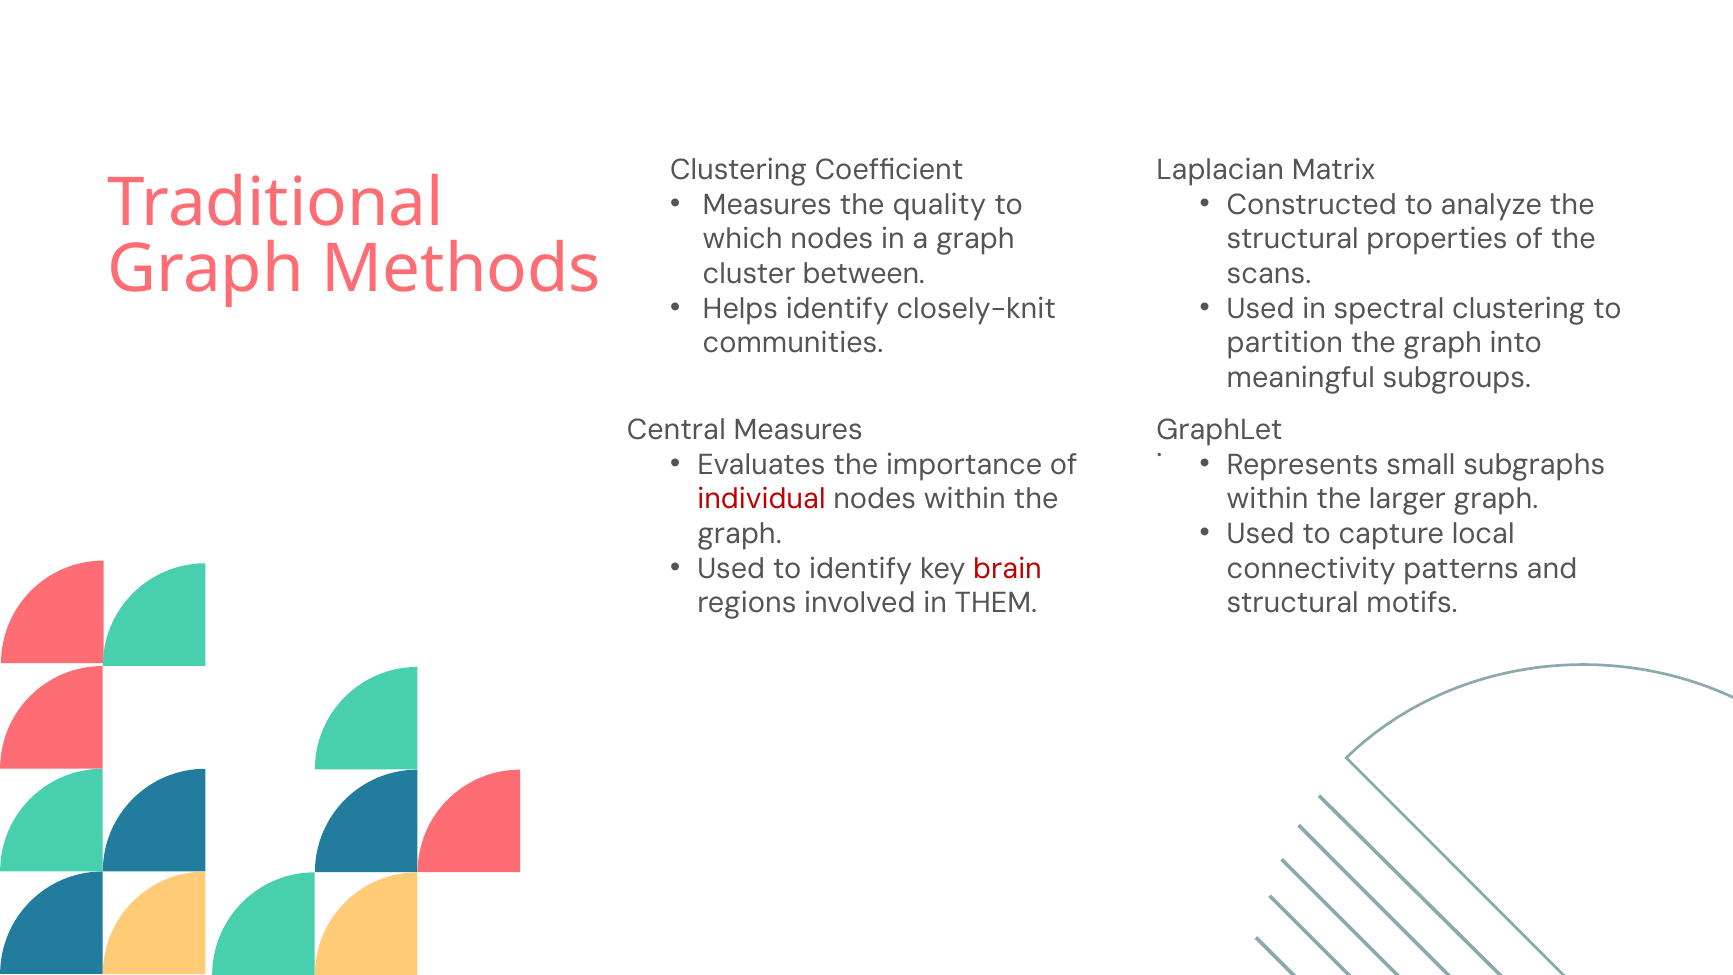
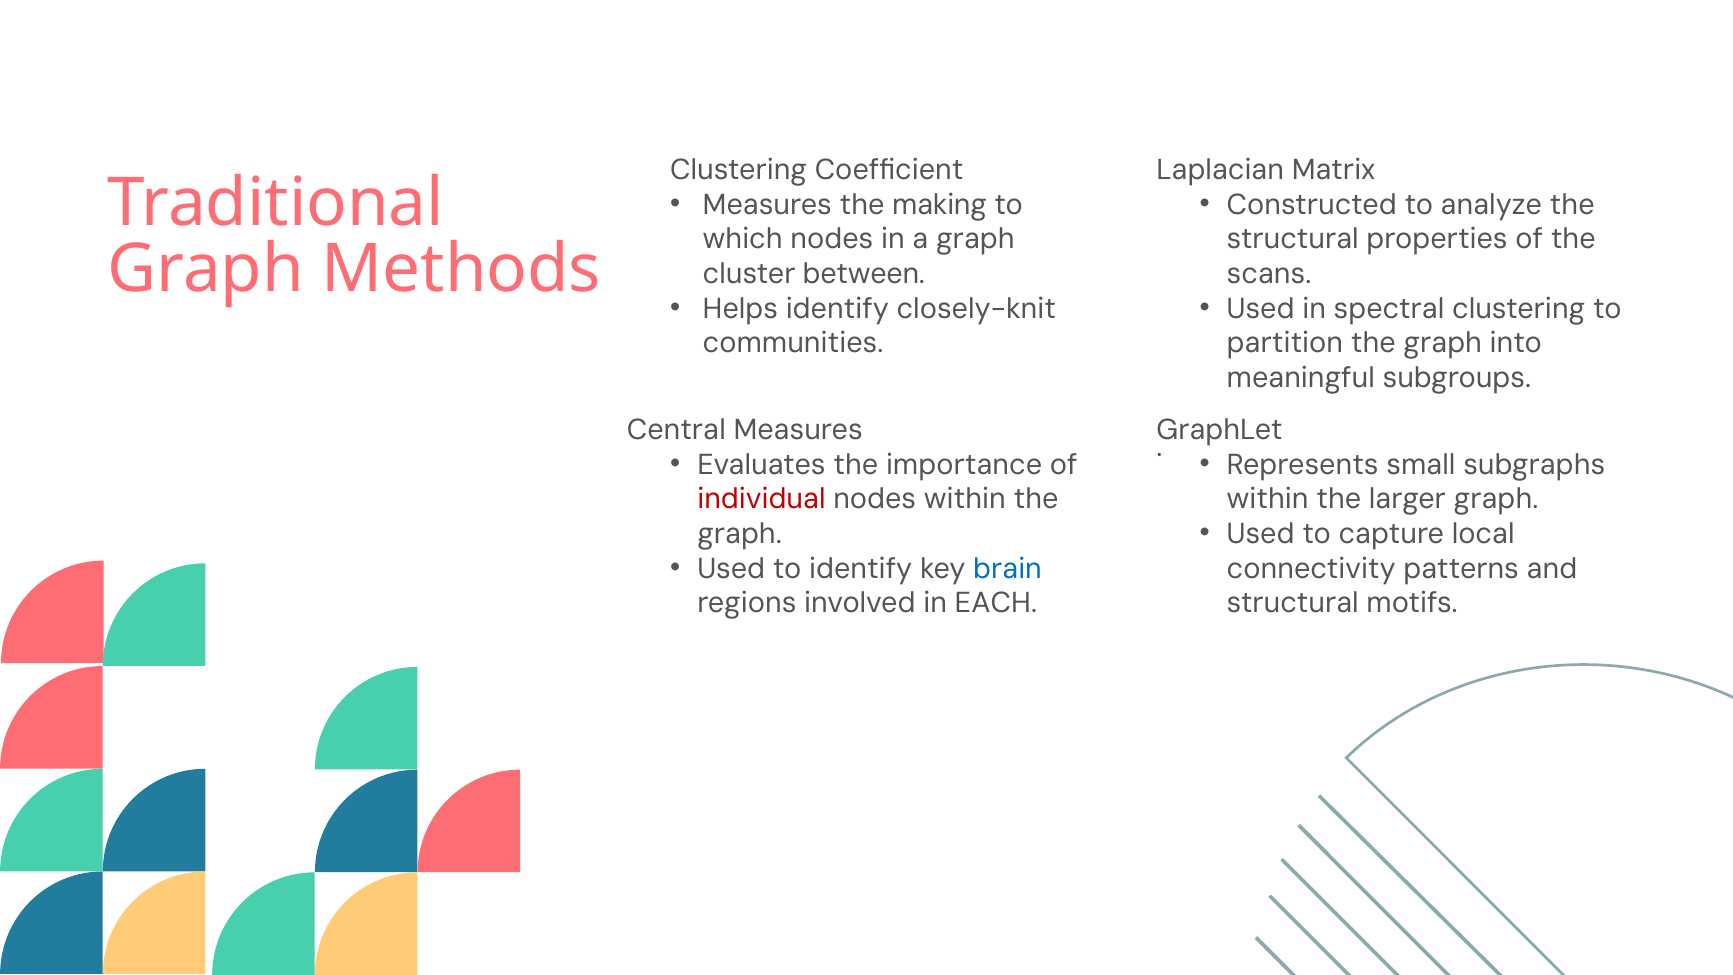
quality: quality -> making
brain colour: red -> blue
THEM: THEM -> EACH
